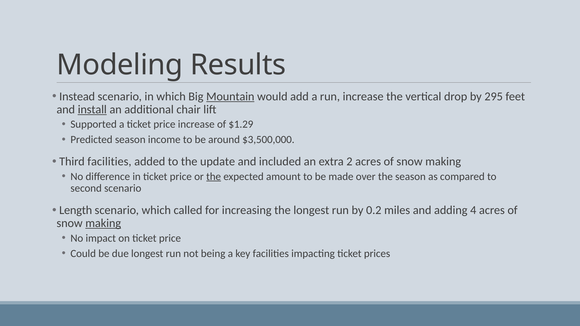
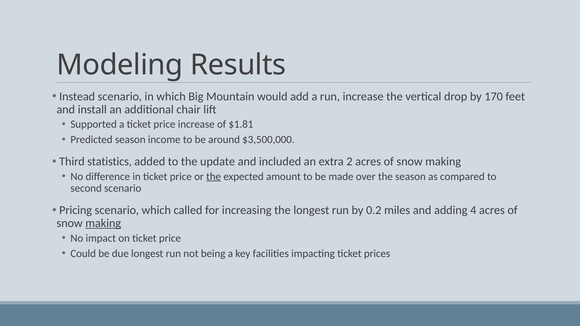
Mountain underline: present -> none
295: 295 -> 170
install underline: present -> none
$1.29: $1.29 -> $1.81
Third facilities: facilities -> statistics
Length: Length -> Pricing
